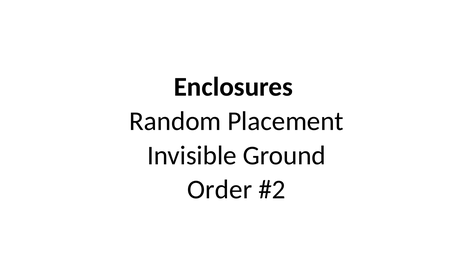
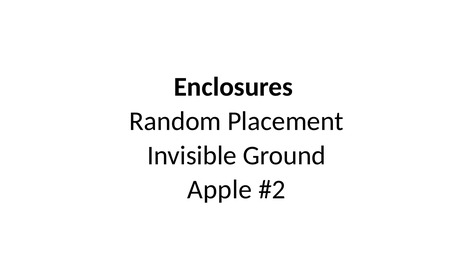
Order: Order -> Apple
